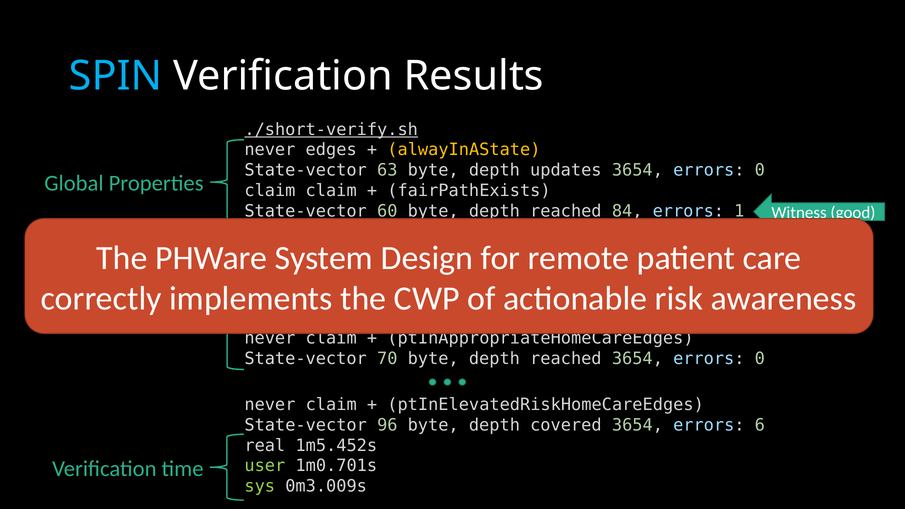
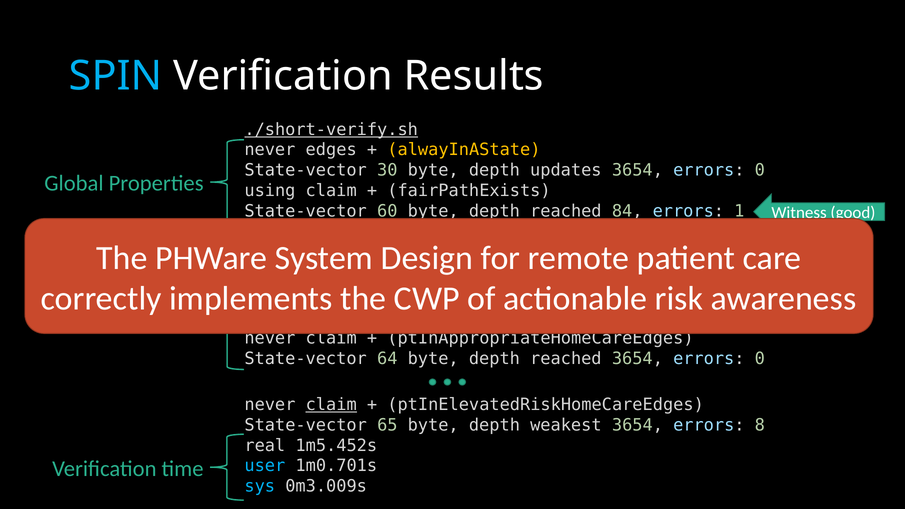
63: 63 -> 30
claim at (270, 191): claim -> using
70: 70 -> 64
claim at (331, 405) underline: none -> present
96: 96 -> 65
covered: covered -> weakest
6: 6 -> 8
user colour: light green -> light blue
sys colour: light green -> light blue
